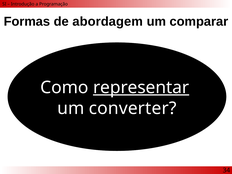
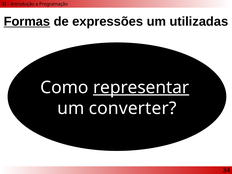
Formas underline: none -> present
abordagem: abordagem -> expressões
comparar: comparar -> utilizadas
